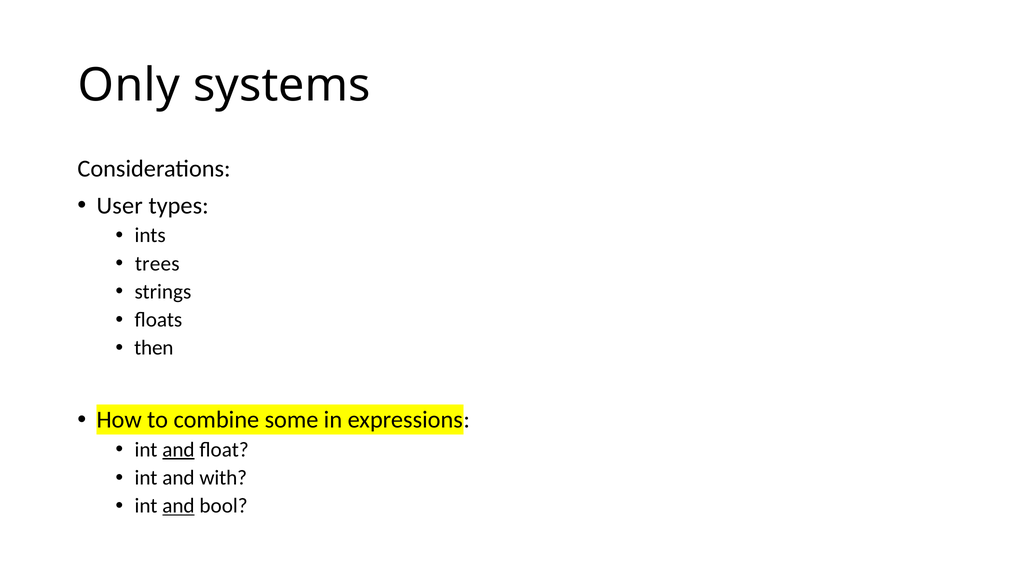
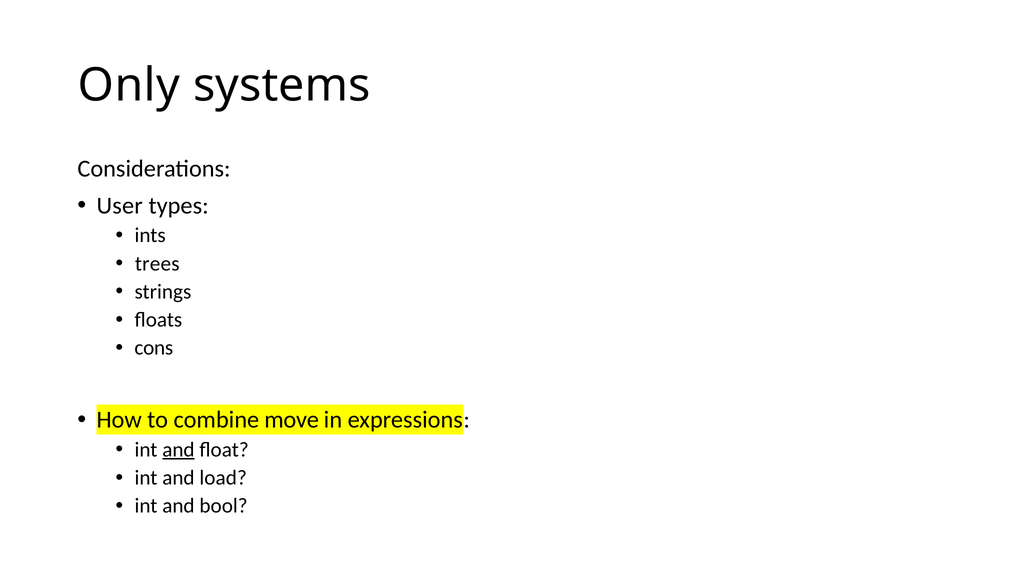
then: then -> cons
some: some -> move
with: with -> load
and at (178, 506) underline: present -> none
